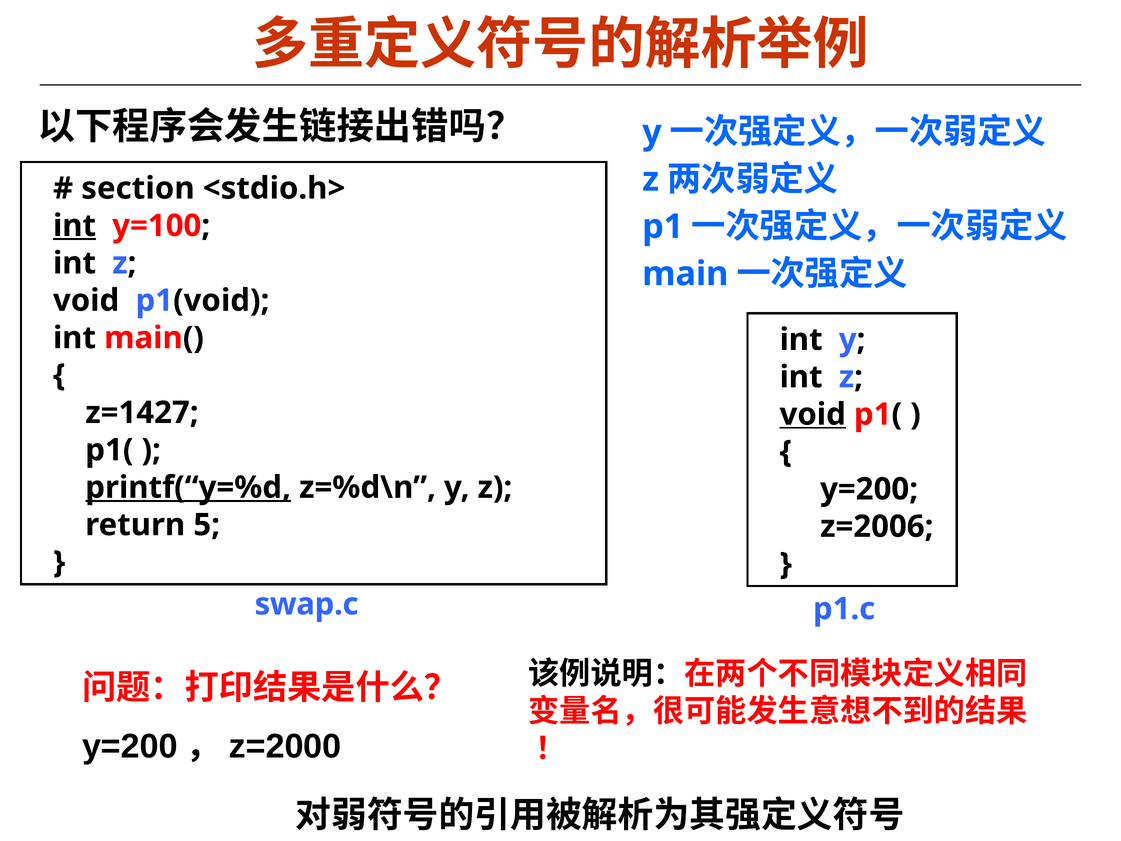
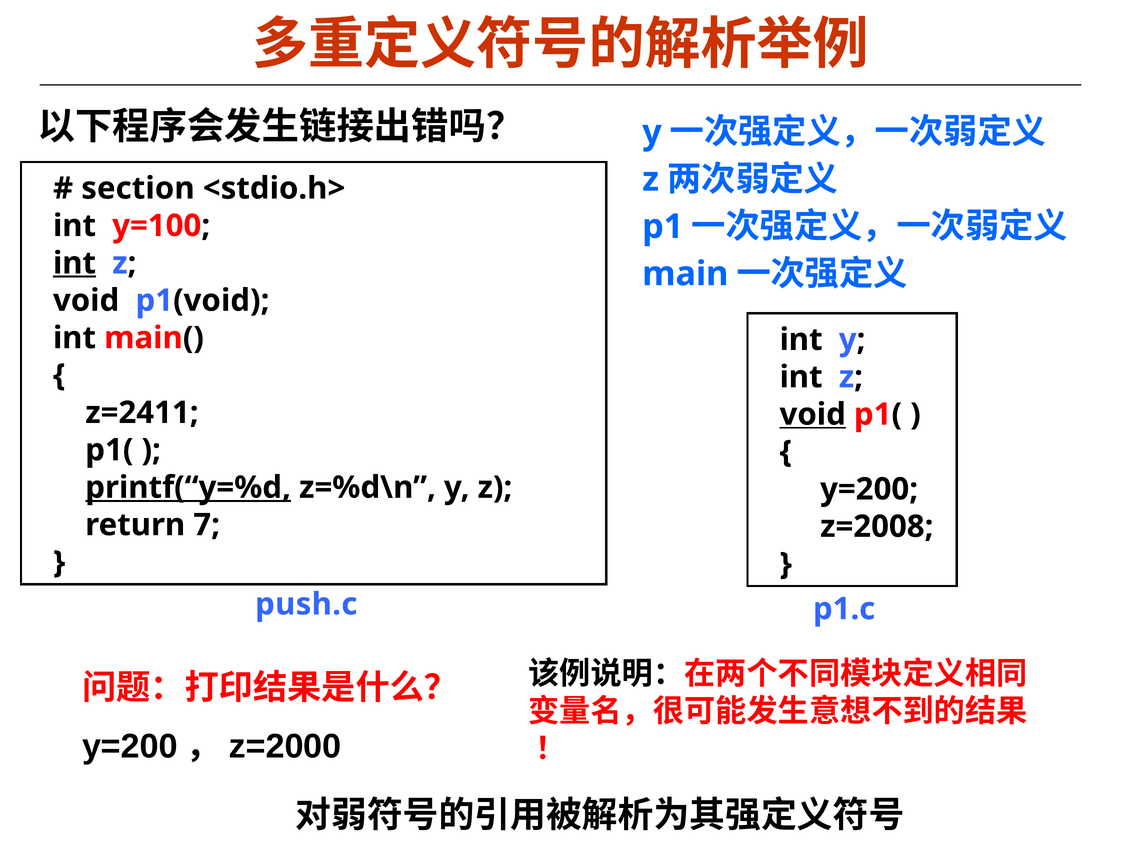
int at (75, 226) underline: present -> none
int at (75, 263) underline: none -> present
z=1427: z=1427 -> z=2411
5: 5 -> 7
z=2006: z=2006 -> z=2008
swap.c: swap.c -> push.c
